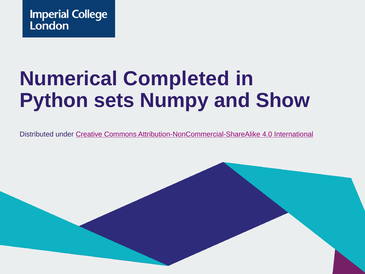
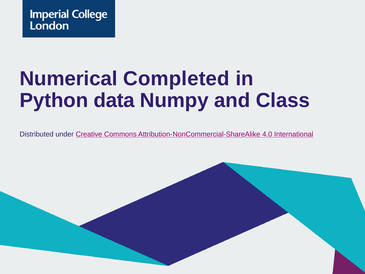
sets: sets -> data
Show: Show -> Class
